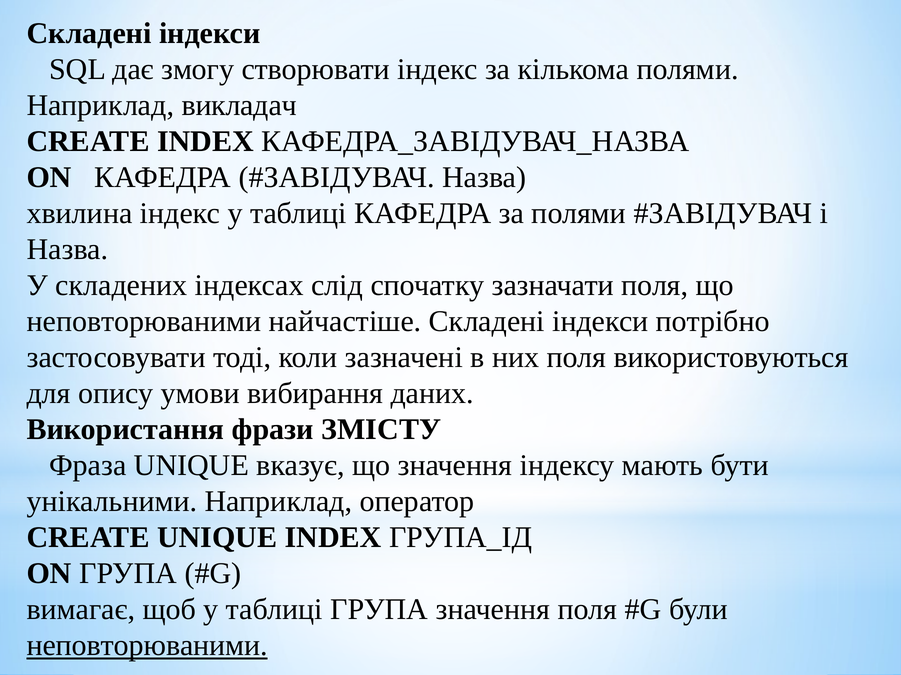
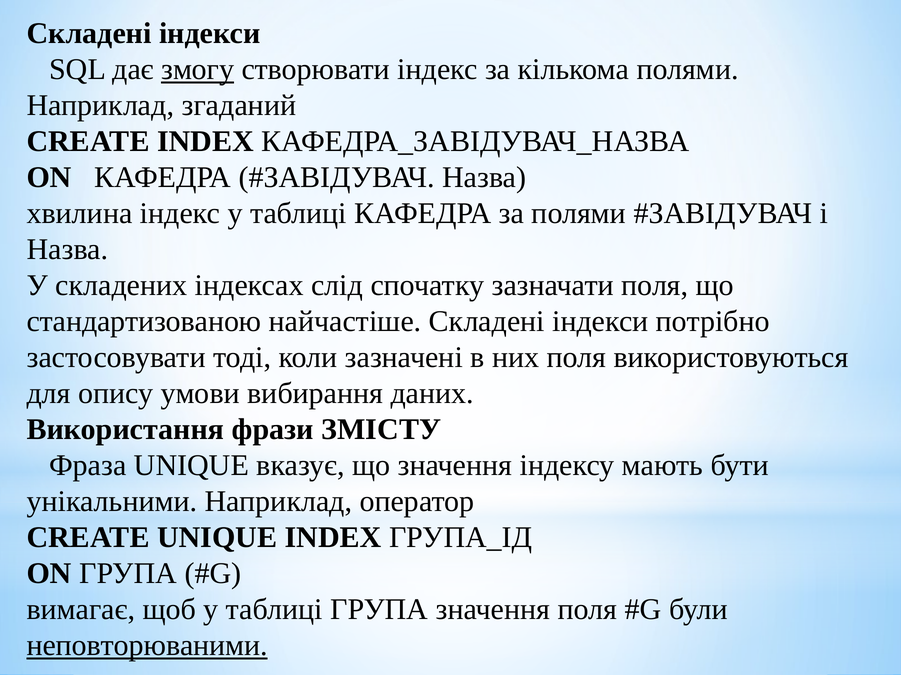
змогу underline: none -> present
викладач: викладач -> згаданий
неповторюваними at (144, 322): неповторюваними -> стандартизованою
